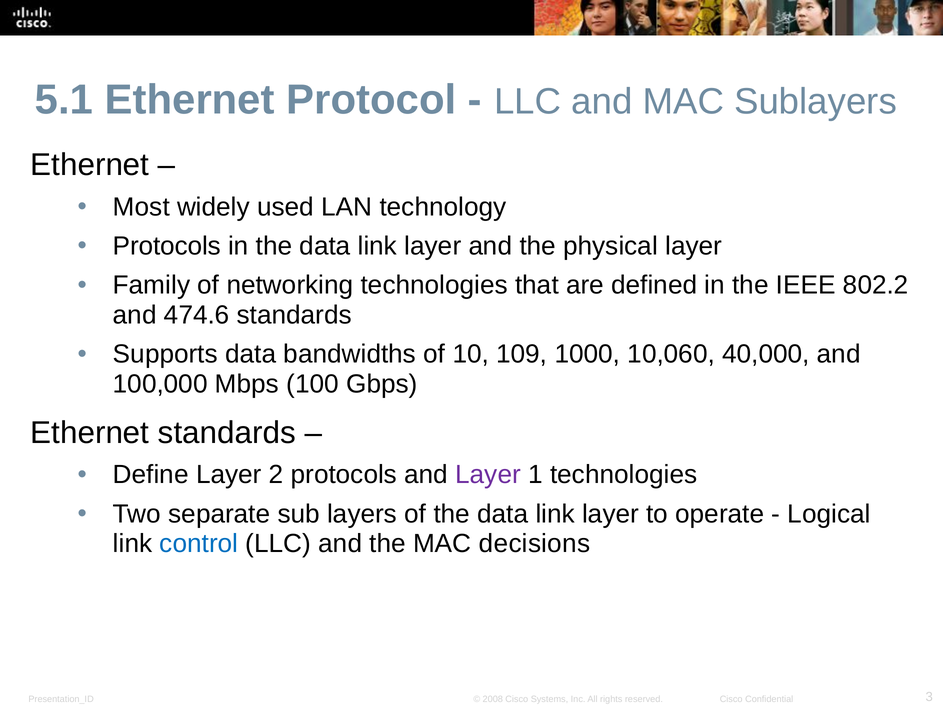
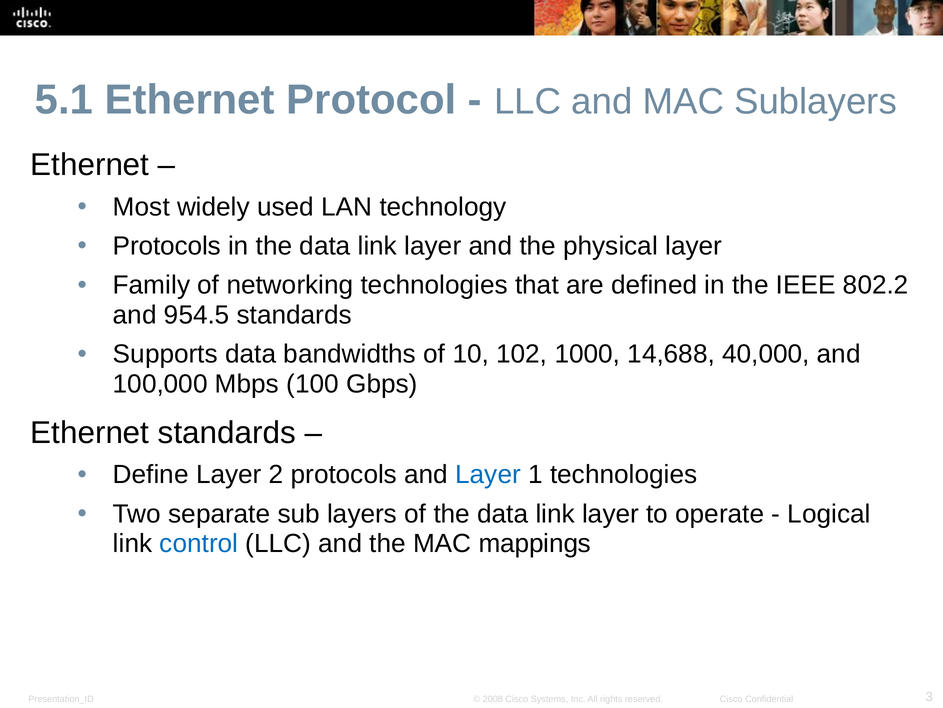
474.6: 474.6 -> 954.5
109: 109 -> 102
10,060: 10,060 -> 14,688
Layer at (488, 474) colour: purple -> blue
decisions: decisions -> mappings
